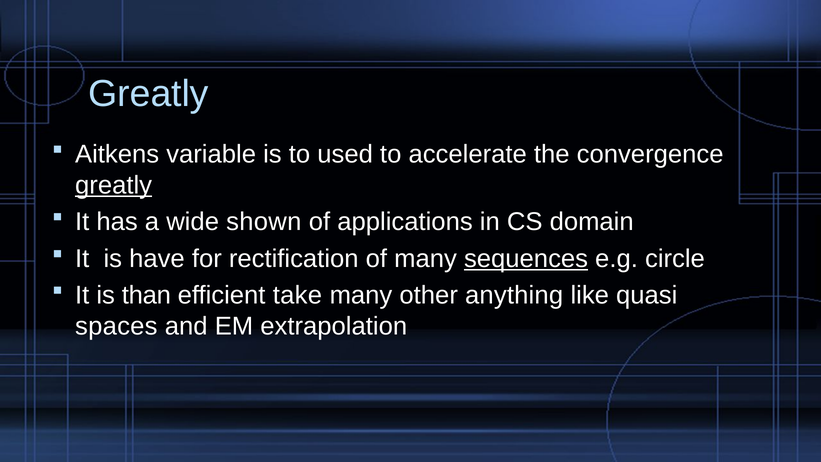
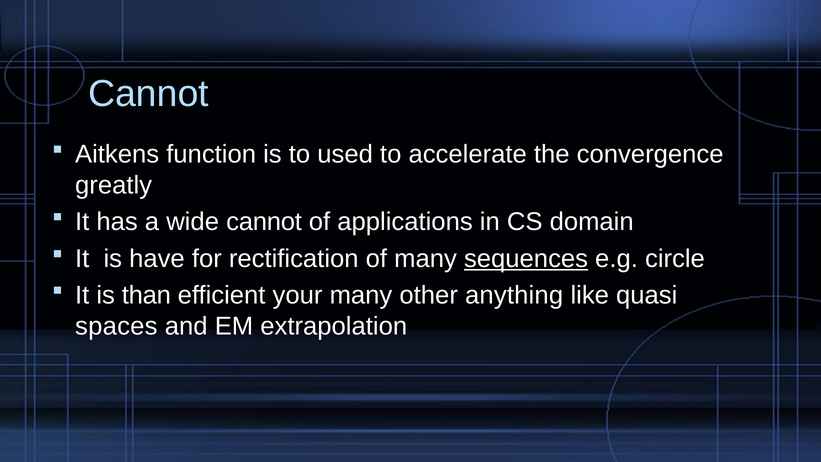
Greatly at (148, 94): Greatly -> Cannot
variable: variable -> function
greatly at (114, 185) underline: present -> none
wide shown: shown -> cannot
take: take -> your
